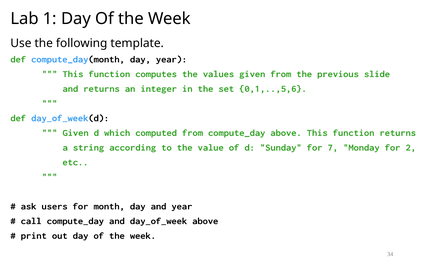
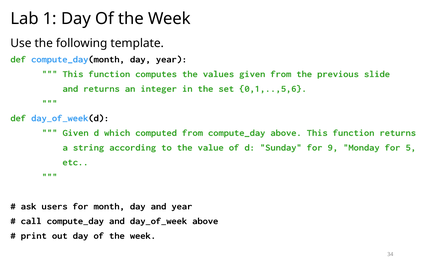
7: 7 -> 9
2: 2 -> 5
